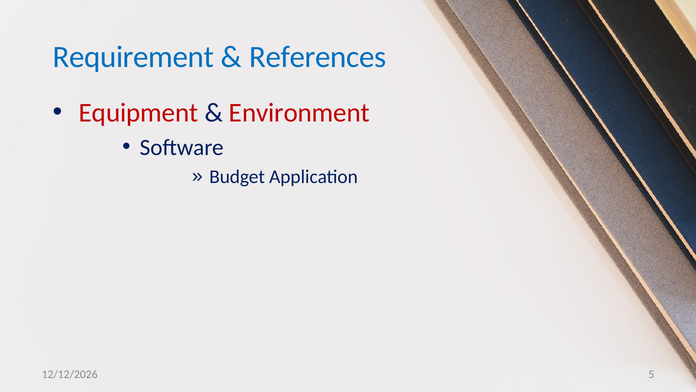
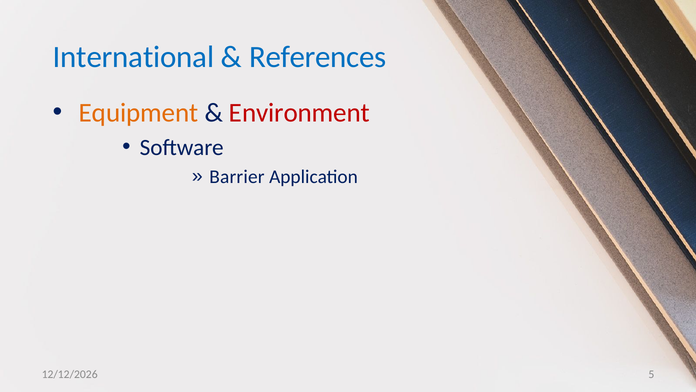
Requirement: Requirement -> International
Equipment colour: red -> orange
Budget: Budget -> Barrier
